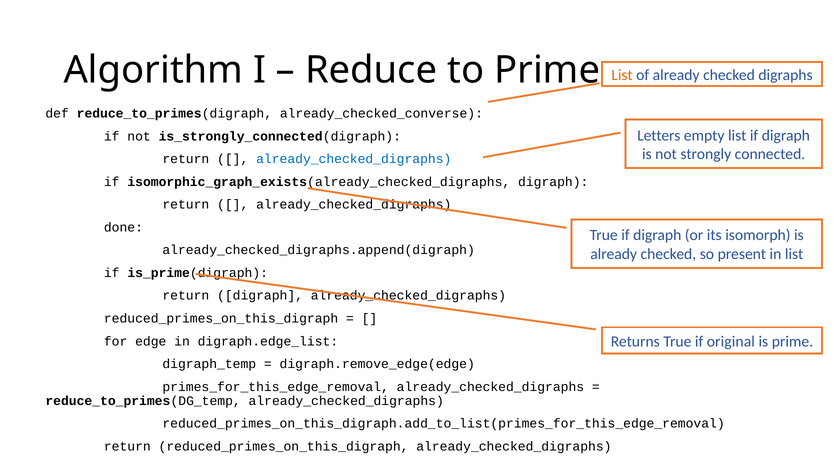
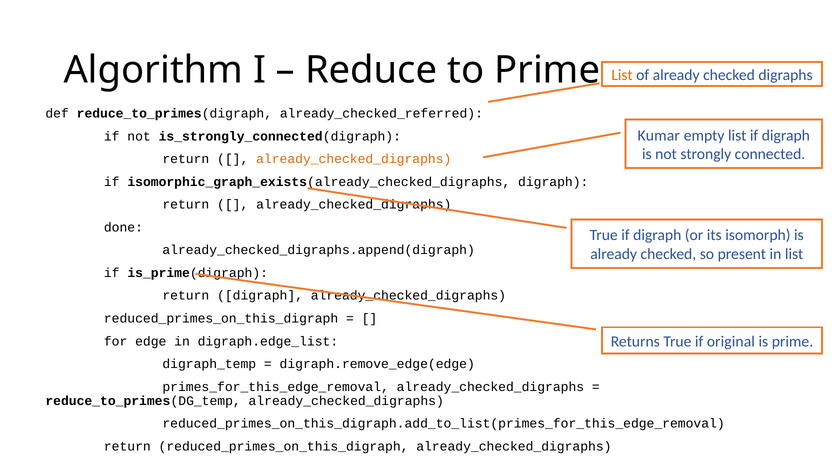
already_checked_converse: already_checked_converse -> already_checked_referred
Letters: Letters -> Kumar
already_checked_digraphs at (354, 159) colour: blue -> orange
